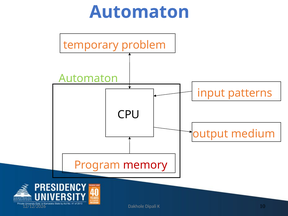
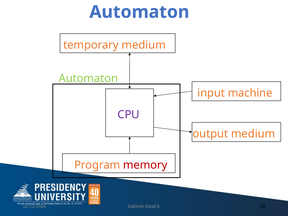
temporary problem: problem -> medium
patterns: patterns -> machine
CPU colour: black -> purple
